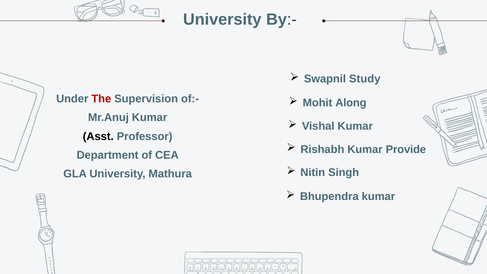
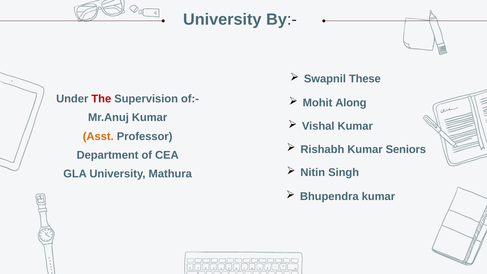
Study: Study -> These
Asst colour: black -> orange
Provide: Provide -> Seniors
